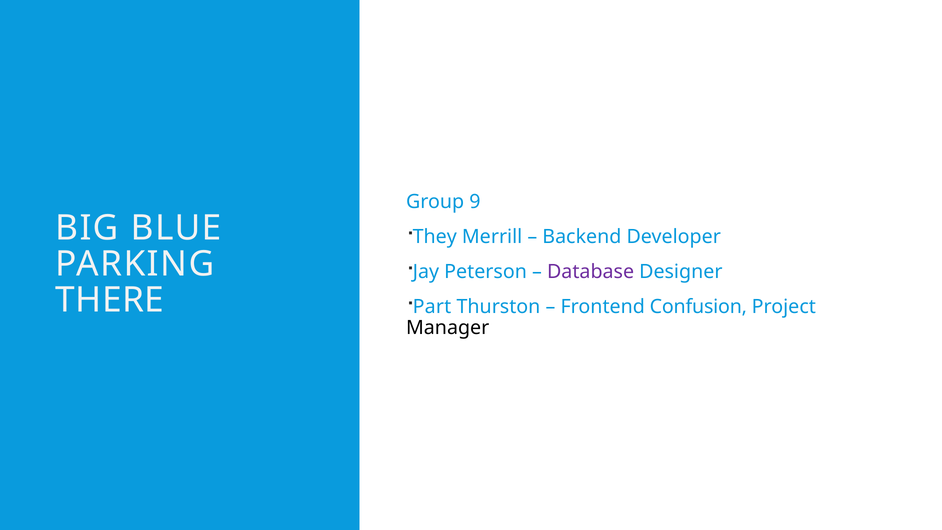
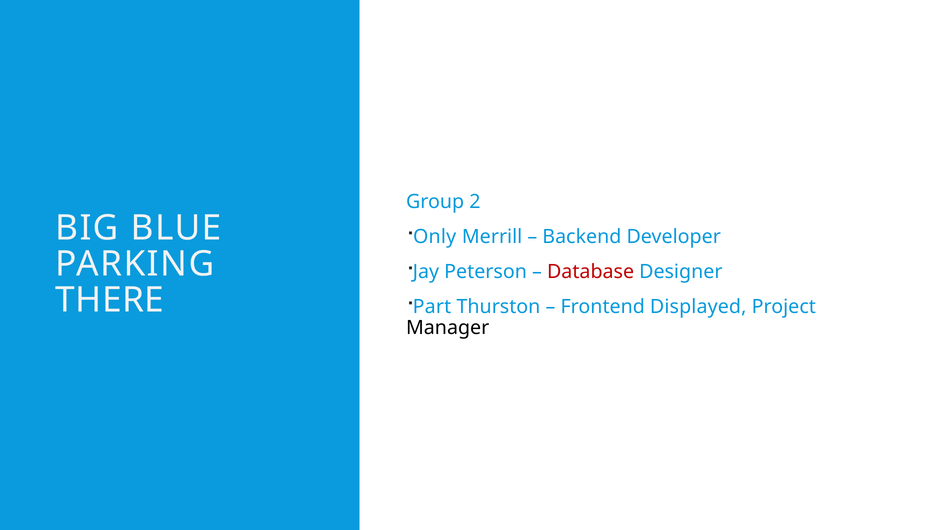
9: 9 -> 2
They: They -> Only
Database colour: purple -> red
Confusion: Confusion -> Displayed
